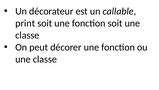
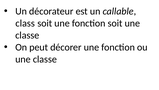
print: print -> class
